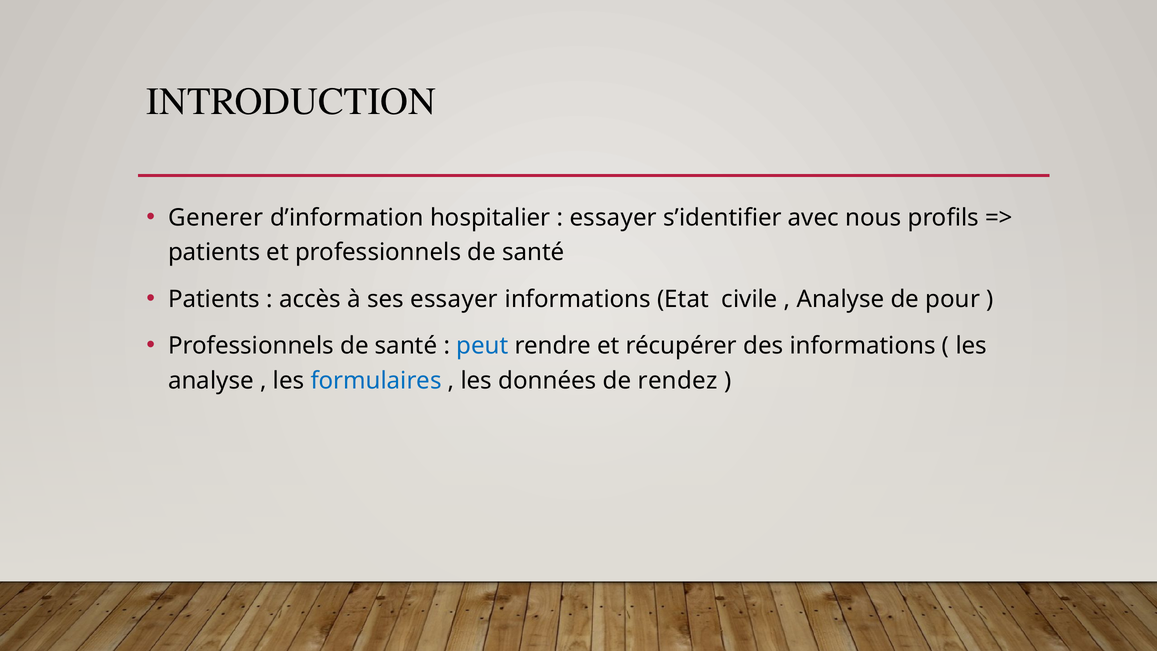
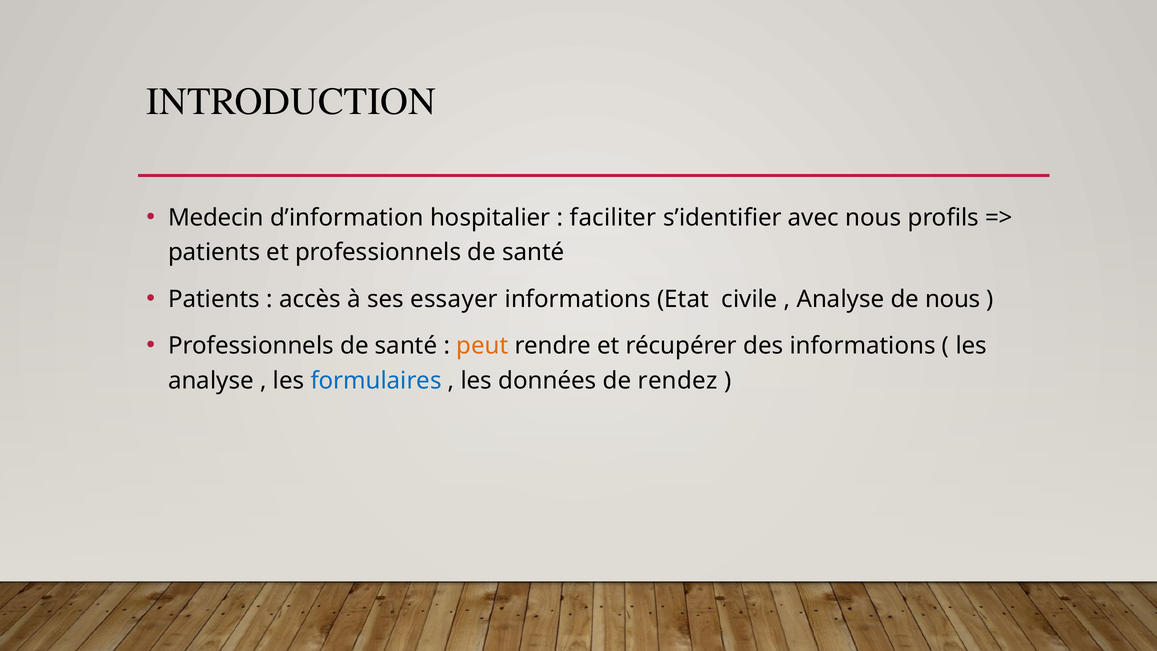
Generer: Generer -> Medecin
essayer at (613, 218): essayer -> faciliter
de pour: pour -> nous
peut colour: blue -> orange
